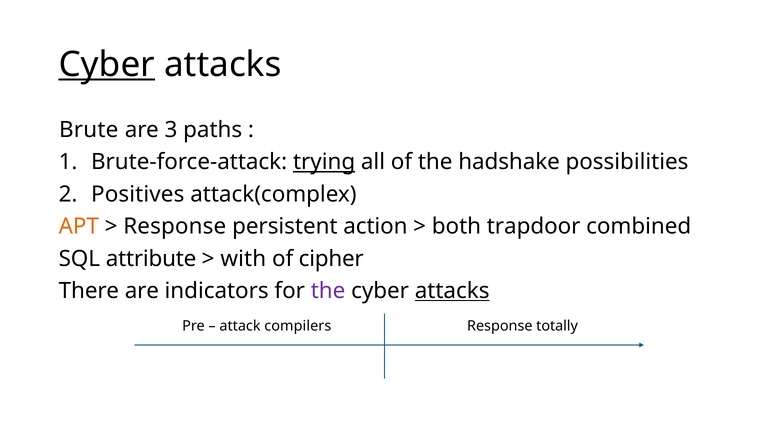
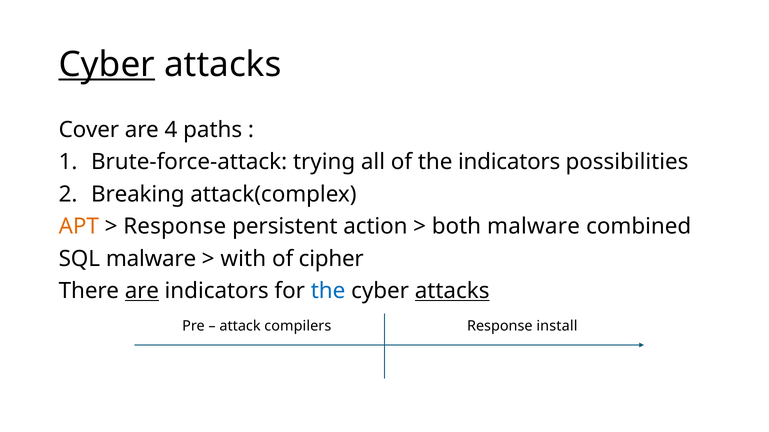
Brute: Brute -> Cover
3: 3 -> 4
trying underline: present -> none
the hadshake: hadshake -> indicators
Positives: Positives -> Breaking
both trapdoor: trapdoor -> malware
SQL attribute: attribute -> malware
are at (142, 291) underline: none -> present
the at (328, 291) colour: purple -> blue
totally: totally -> install
